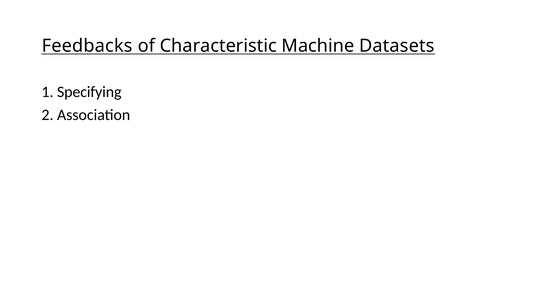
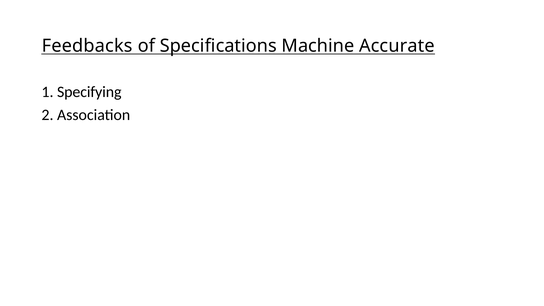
Characteristic: Characteristic -> Specifications
Datasets: Datasets -> Accurate
